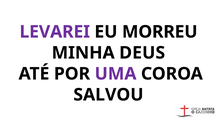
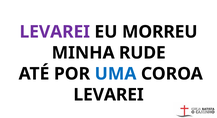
DEUS: DEUS -> RUDE
UMA colour: purple -> blue
SALVOU at (108, 95): SALVOU -> LEVAREI
